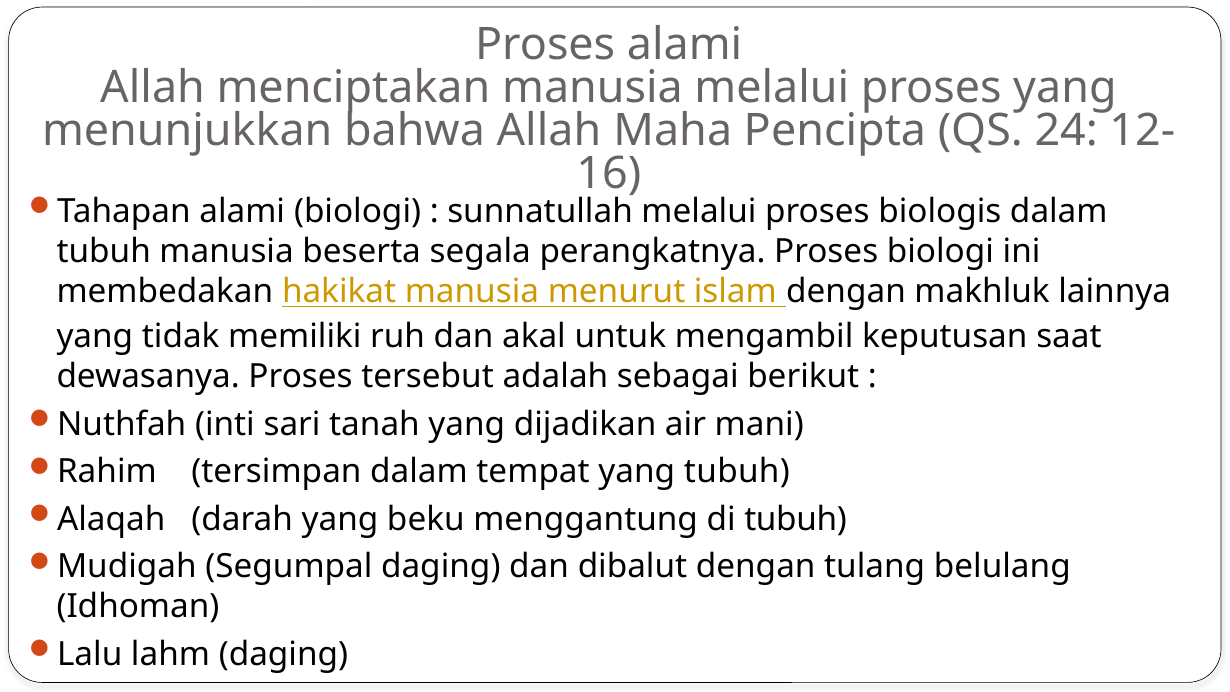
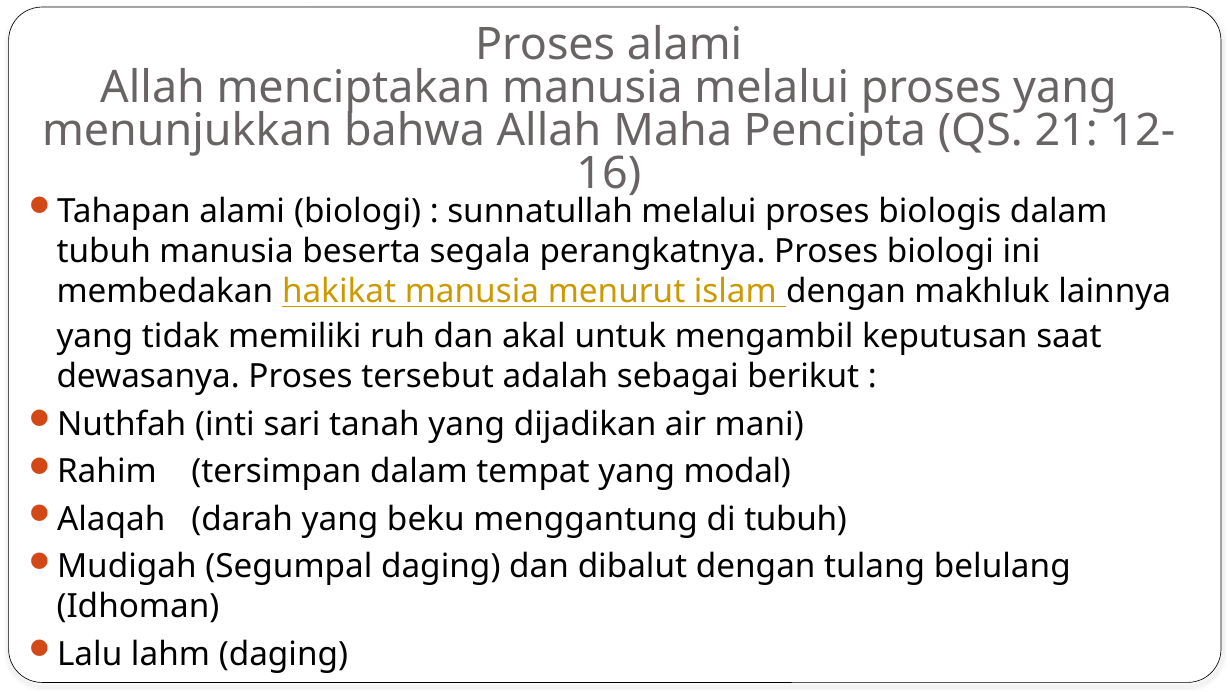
24: 24 -> 21
yang tubuh: tubuh -> modal
